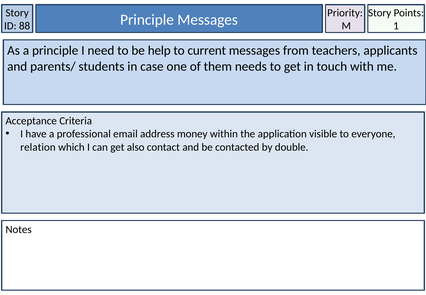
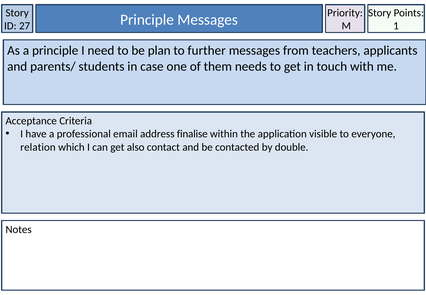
88: 88 -> 27
help: help -> plan
current: current -> further
money: money -> finalise
